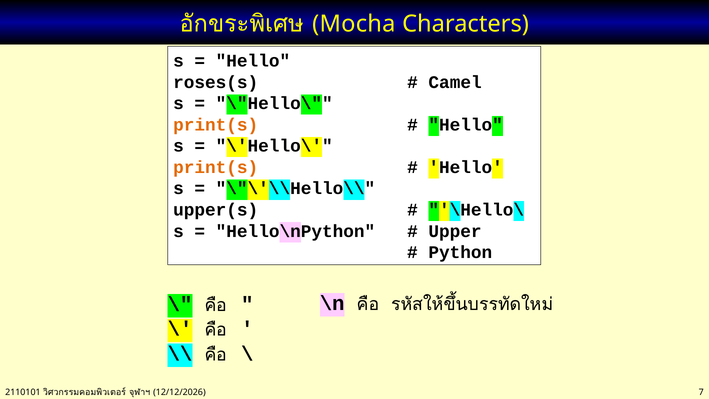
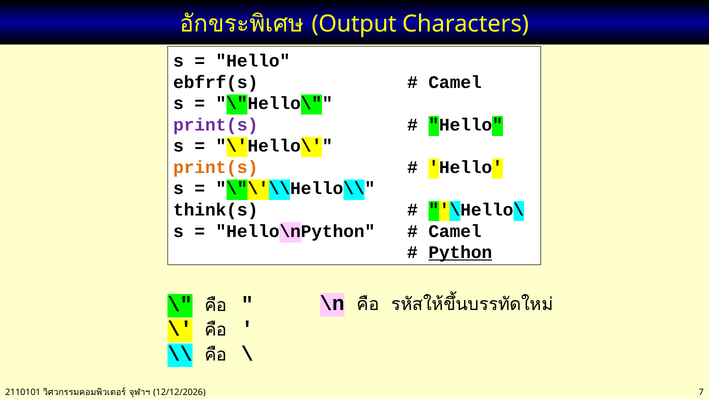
Mocha: Mocha -> Output
roses(s: roses(s -> ebfrf(s
print(s at (216, 125) colour: orange -> purple
upper(s: upper(s -> think(s
Upper at (455, 231): Upper -> Camel
Python underline: none -> present
